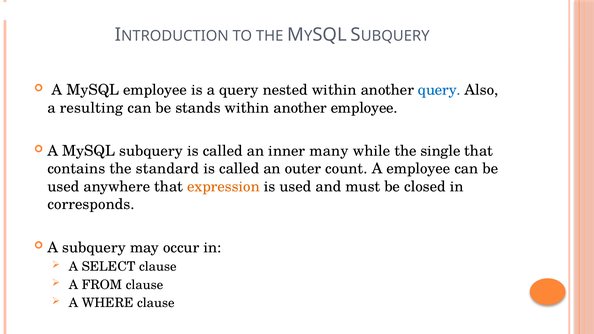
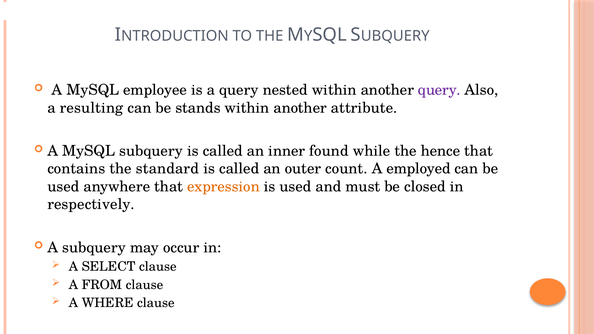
query at (439, 90) colour: blue -> purple
another employee: employee -> attribute
many: many -> found
single: single -> hence
A employee: employee -> employed
corresponds: corresponds -> respectively
